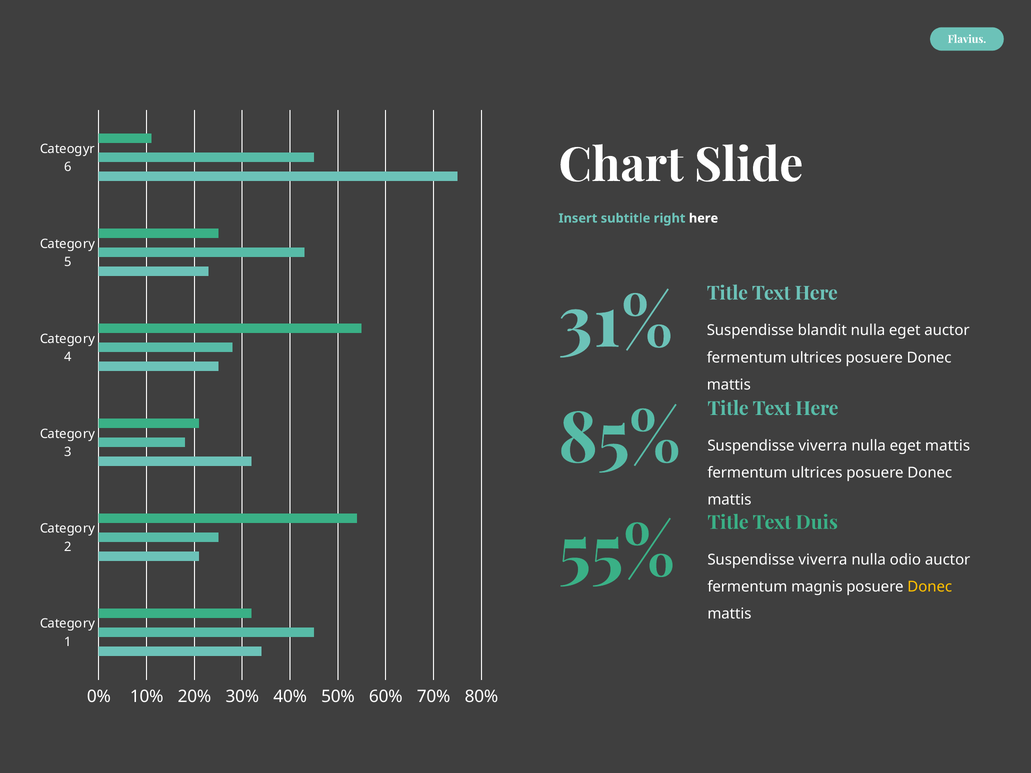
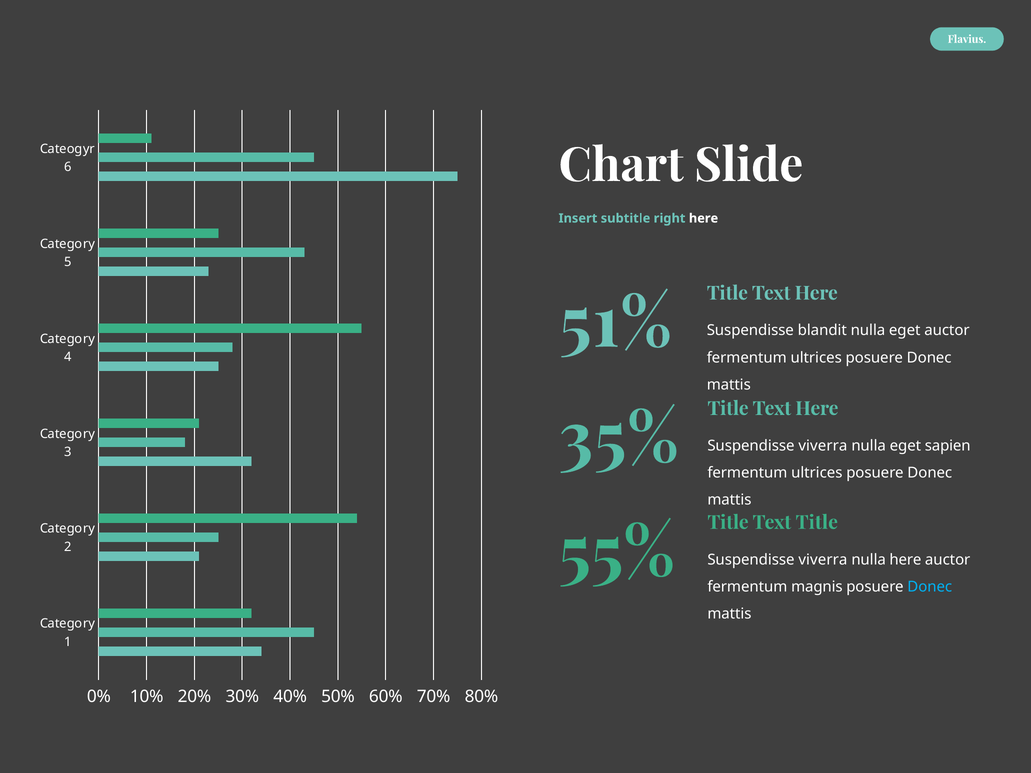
31%: 31% -> 51%
85%: 85% -> 35%
eget mattis: mattis -> sapien
Text Duis: Duis -> Title
nulla odio: odio -> here
Donec at (930, 587) colour: yellow -> light blue
